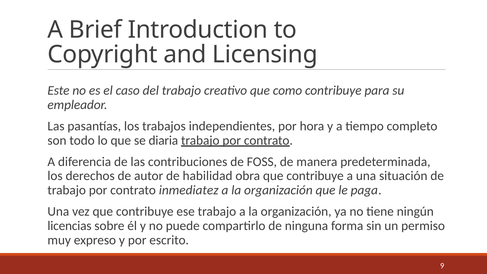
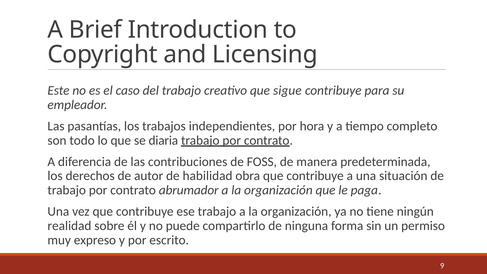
como: como -> sigue
inmediatez: inmediatez -> abrumador
licencias: licencias -> realidad
